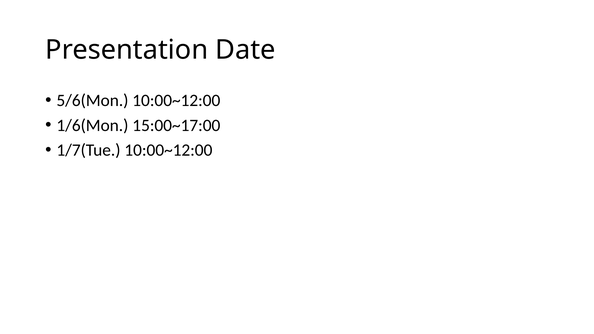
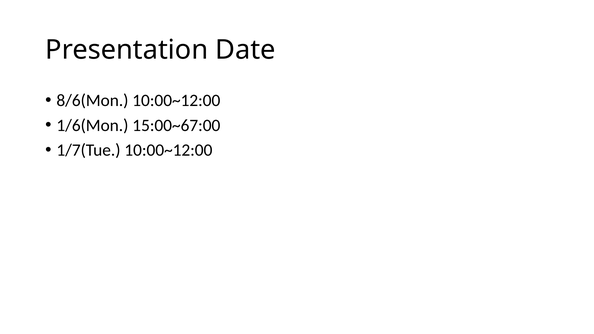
5/6(Mon: 5/6(Mon -> 8/6(Mon
15:00~17:00: 15:00~17:00 -> 15:00~67:00
